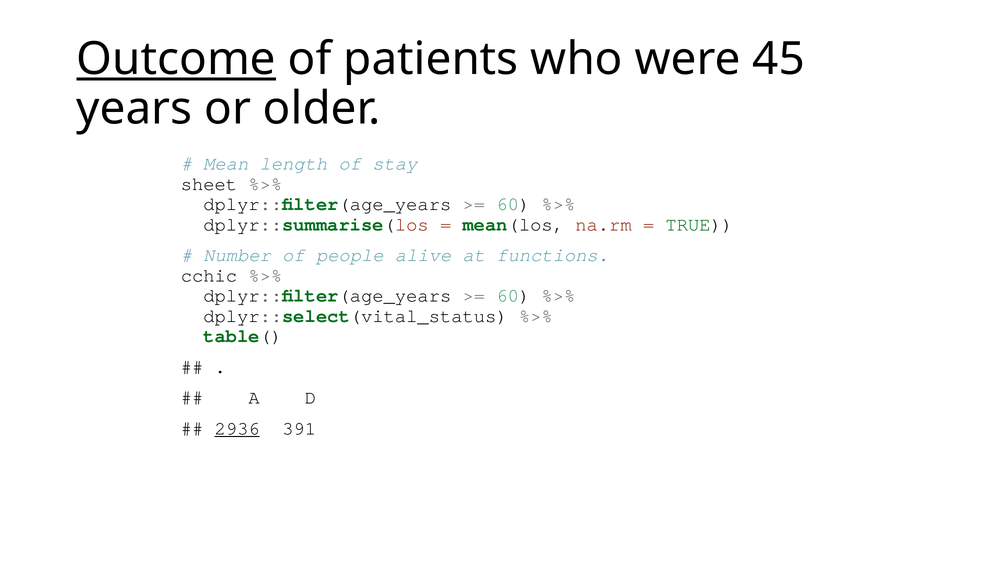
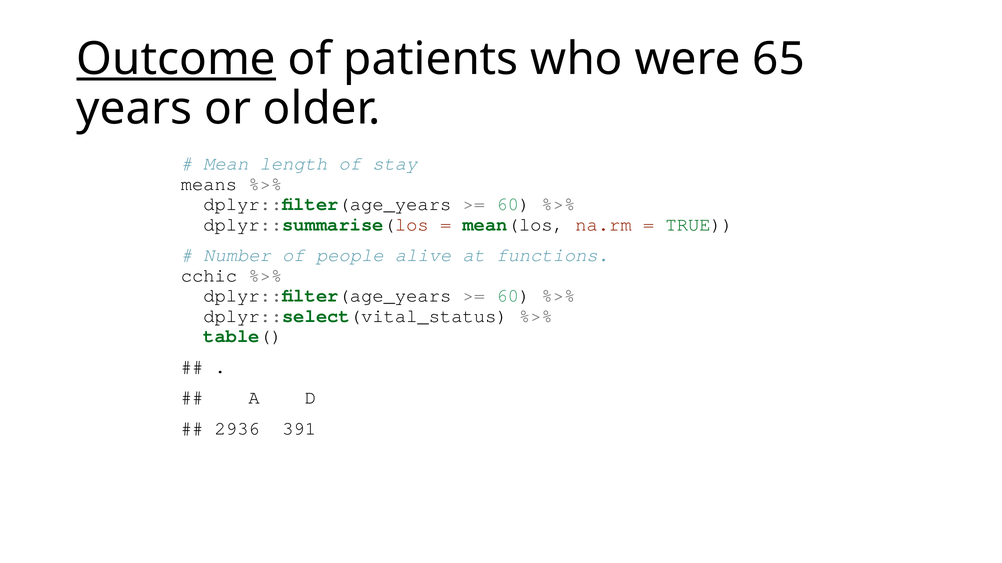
45: 45 -> 65
sheet: sheet -> means
2936 underline: present -> none
